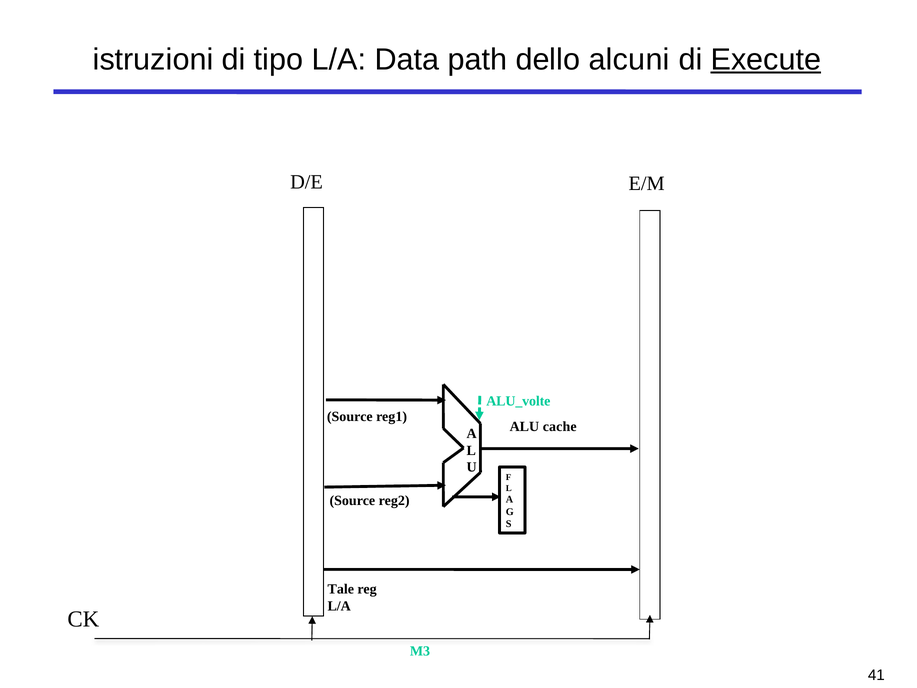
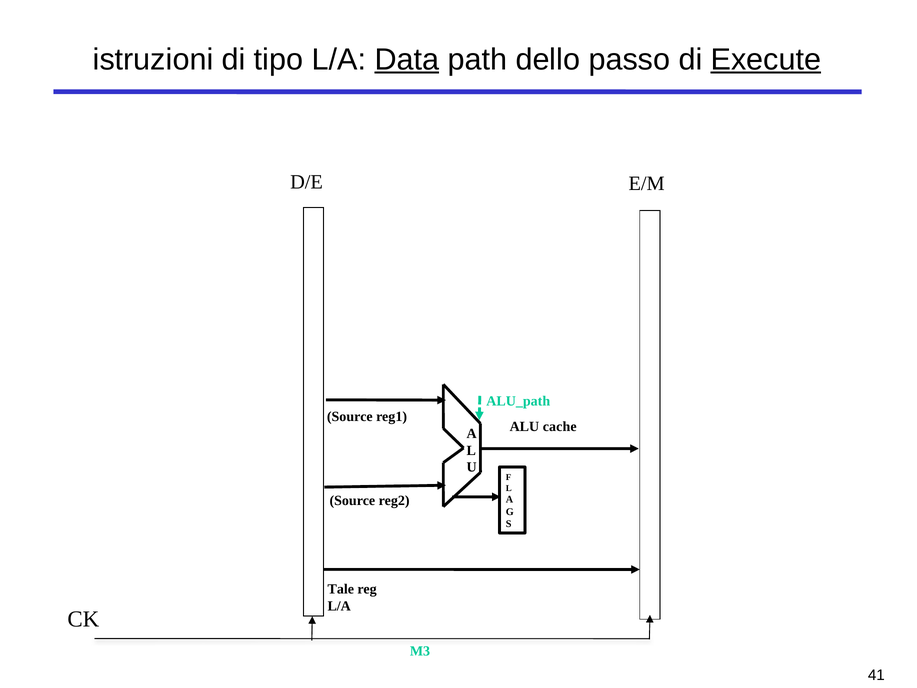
Data underline: none -> present
alcuni: alcuni -> passo
ALU_volte: ALU_volte -> ALU_path
